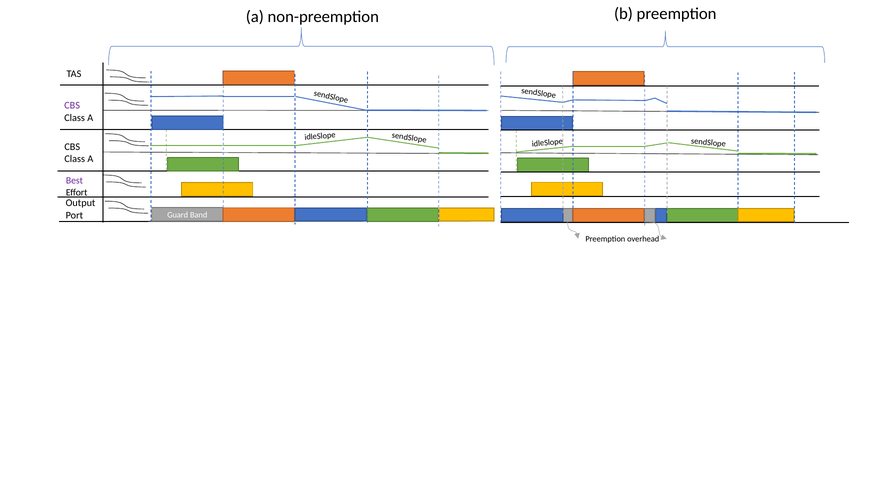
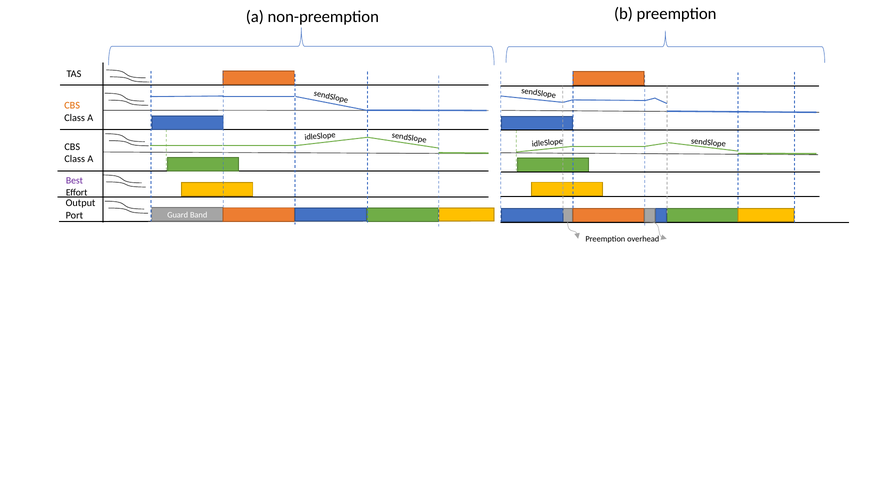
CBS at (72, 106) colour: purple -> orange
